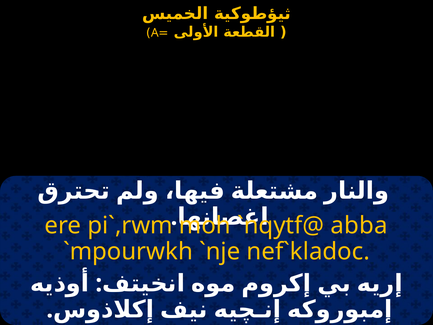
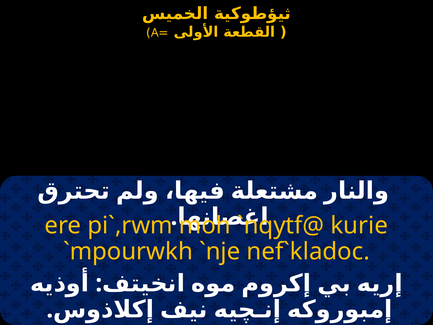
abba: abba -> kurie
